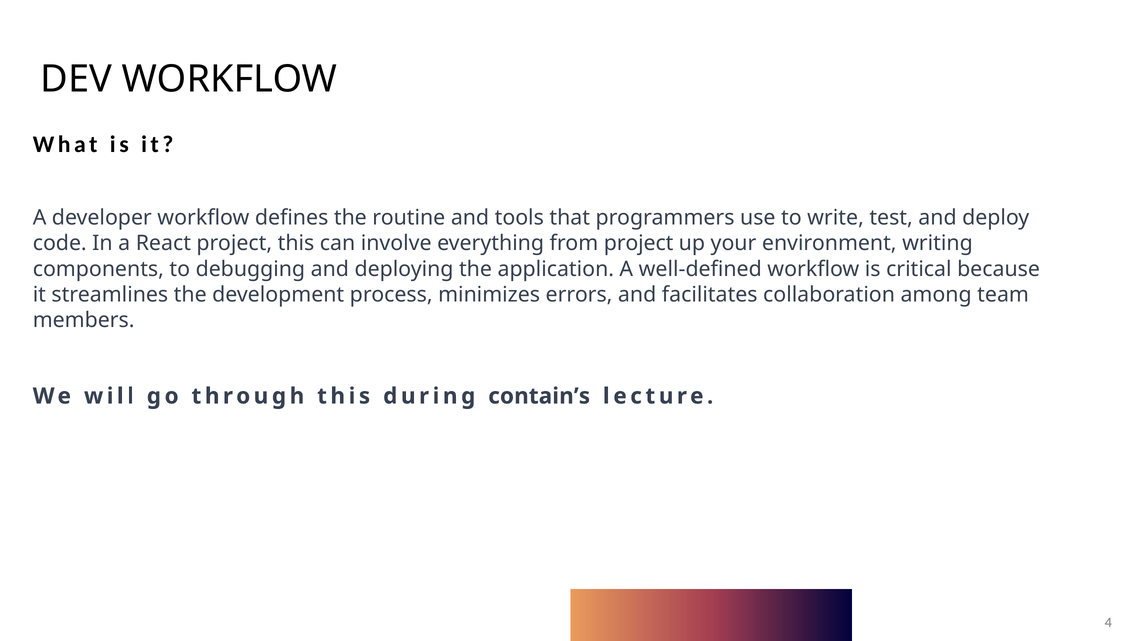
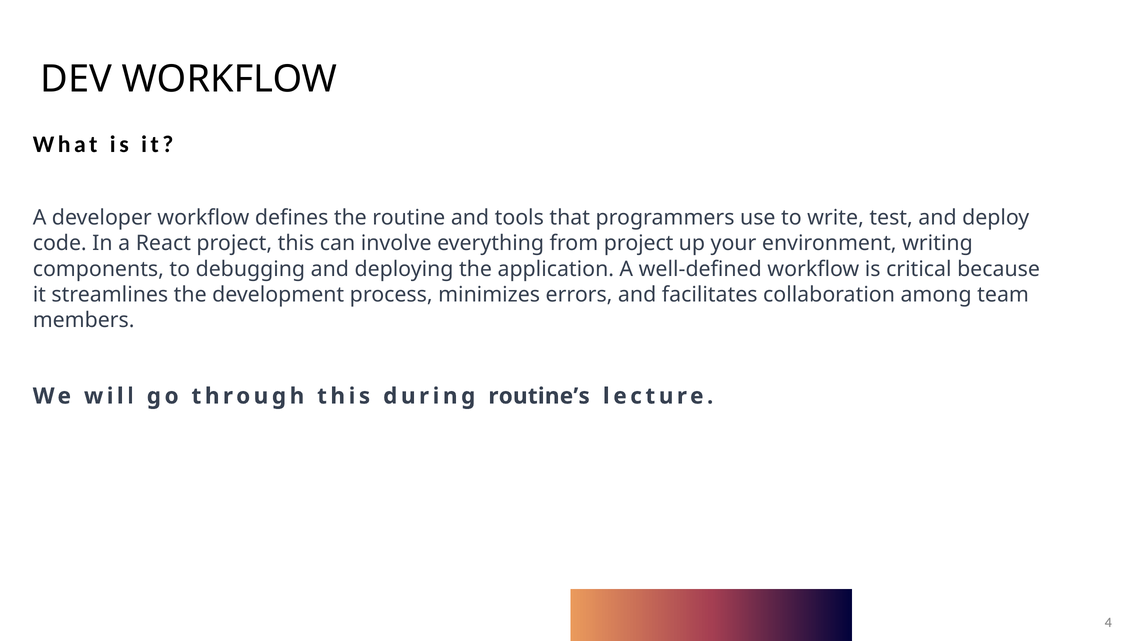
contain’s: contain’s -> routine’s
